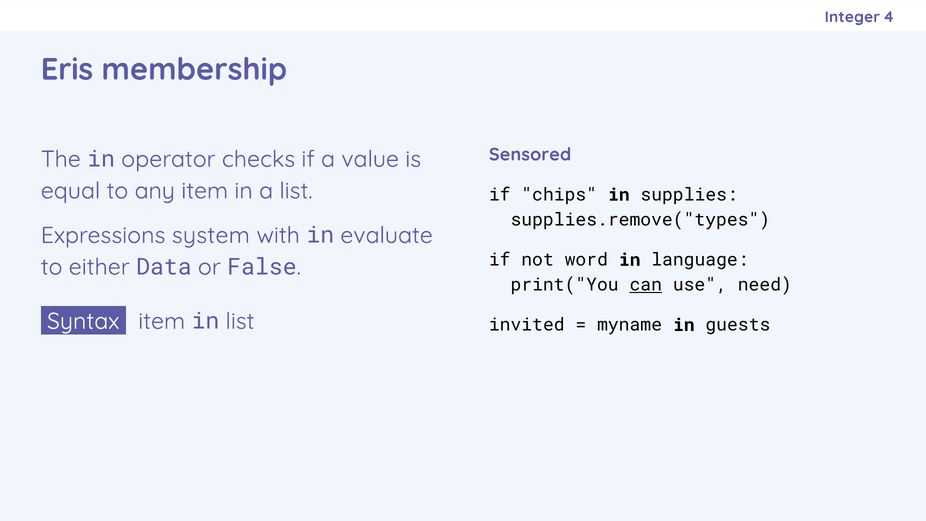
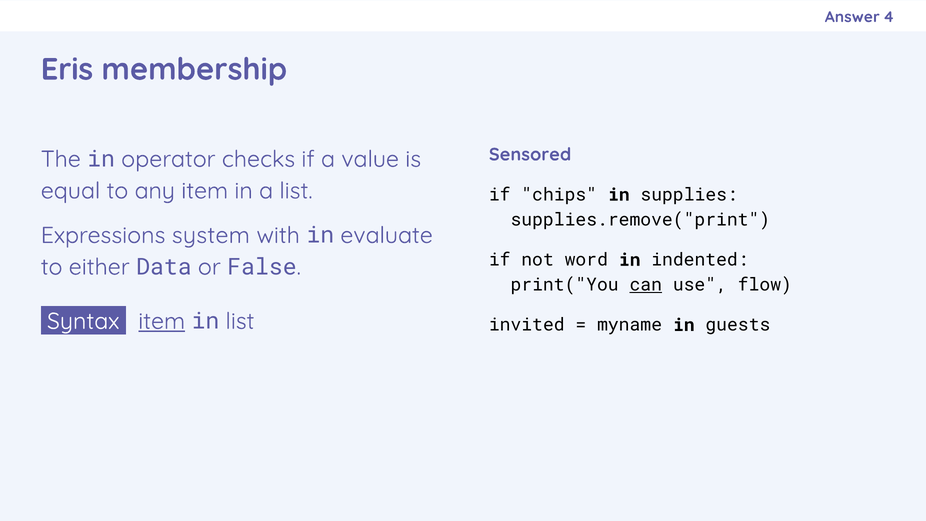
Integer: Integer -> Answer
supplies.remove("types: supplies.remove("types -> supplies.remove("print
language: language -> indented
need: need -> flow
item at (162, 321) underline: none -> present
